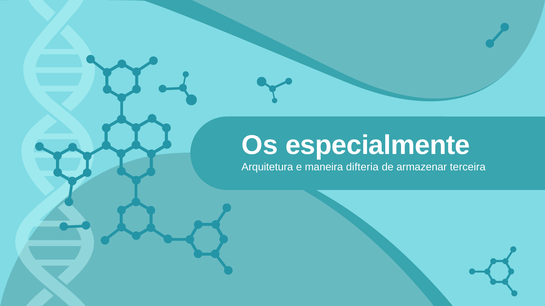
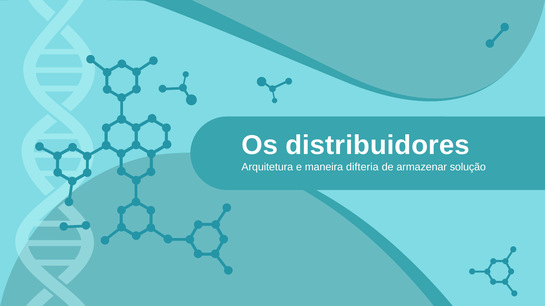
especialmente: especialmente -> distribuidores
terceira: terceira -> solução
